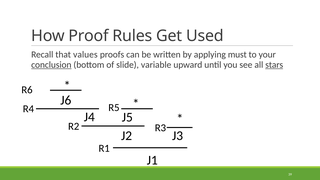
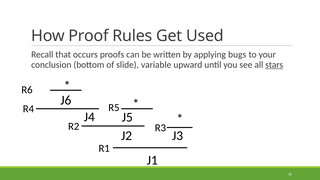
values: values -> occurs
must: must -> bugs
conclusion underline: present -> none
